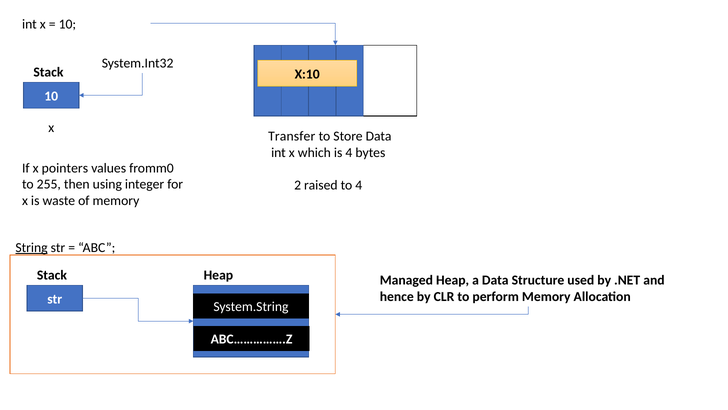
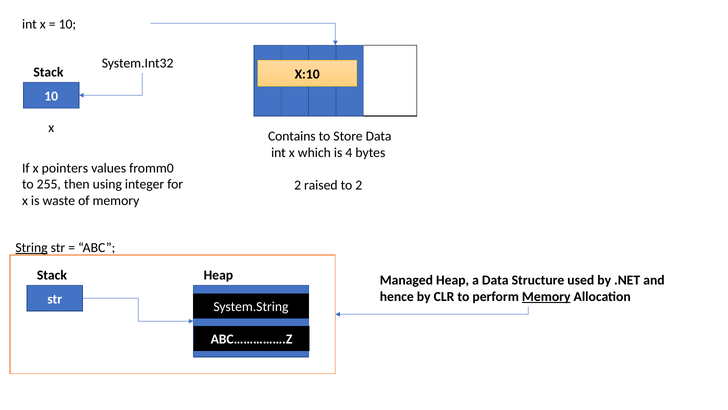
Transfer: Transfer -> Contains
to 4: 4 -> 2
Memory at (546, 296) underline: none -> present
